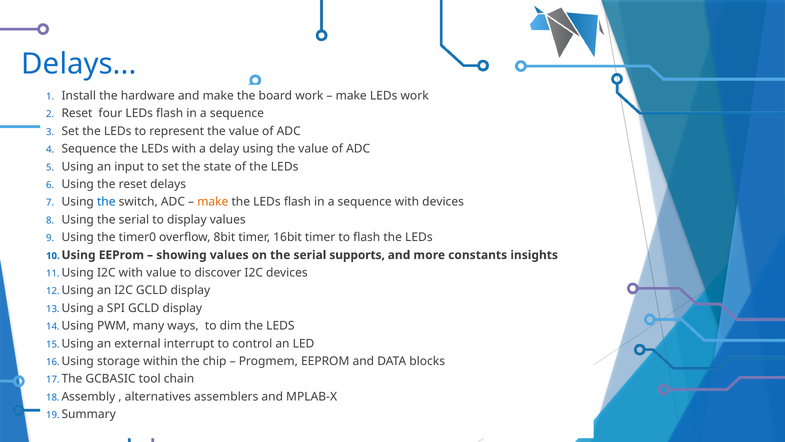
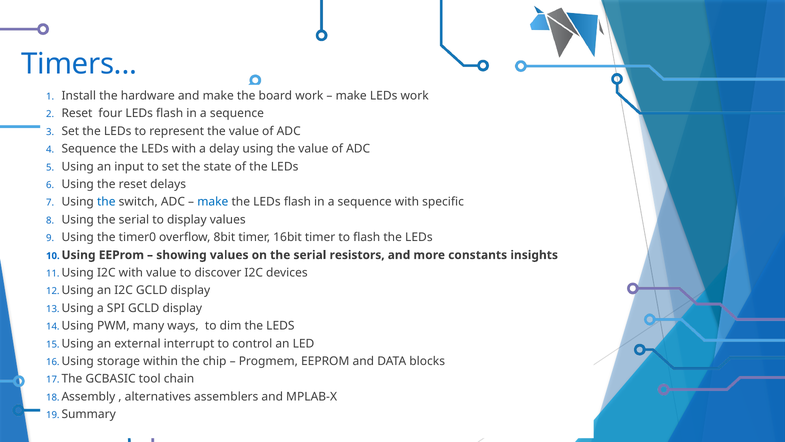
Delays at (79, 64): Delays -> Timers
make at (213, 202) colour: orange -> blue
with devices: devices -> specific
supports: supports -> resistors
